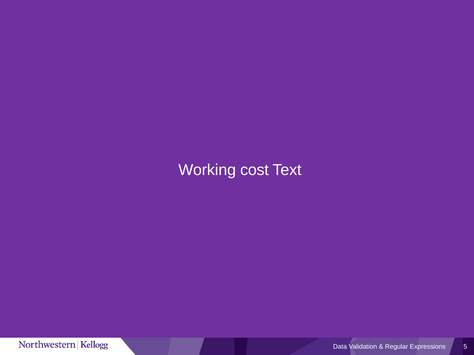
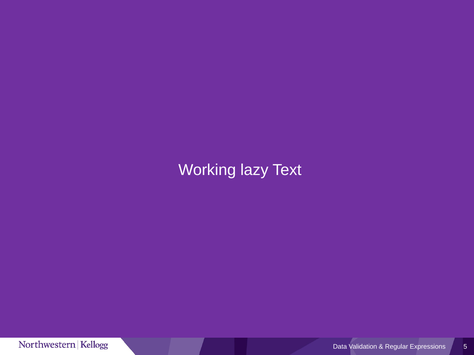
cost: cost -> lazy
